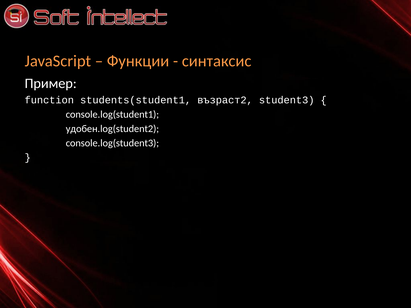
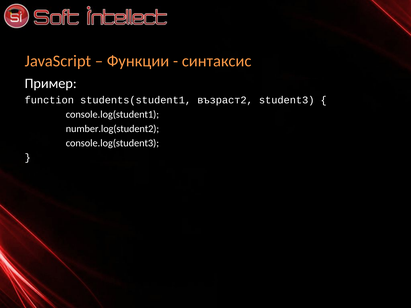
удобен.log(student2: удобен.log(student2 -> number.log(student2
